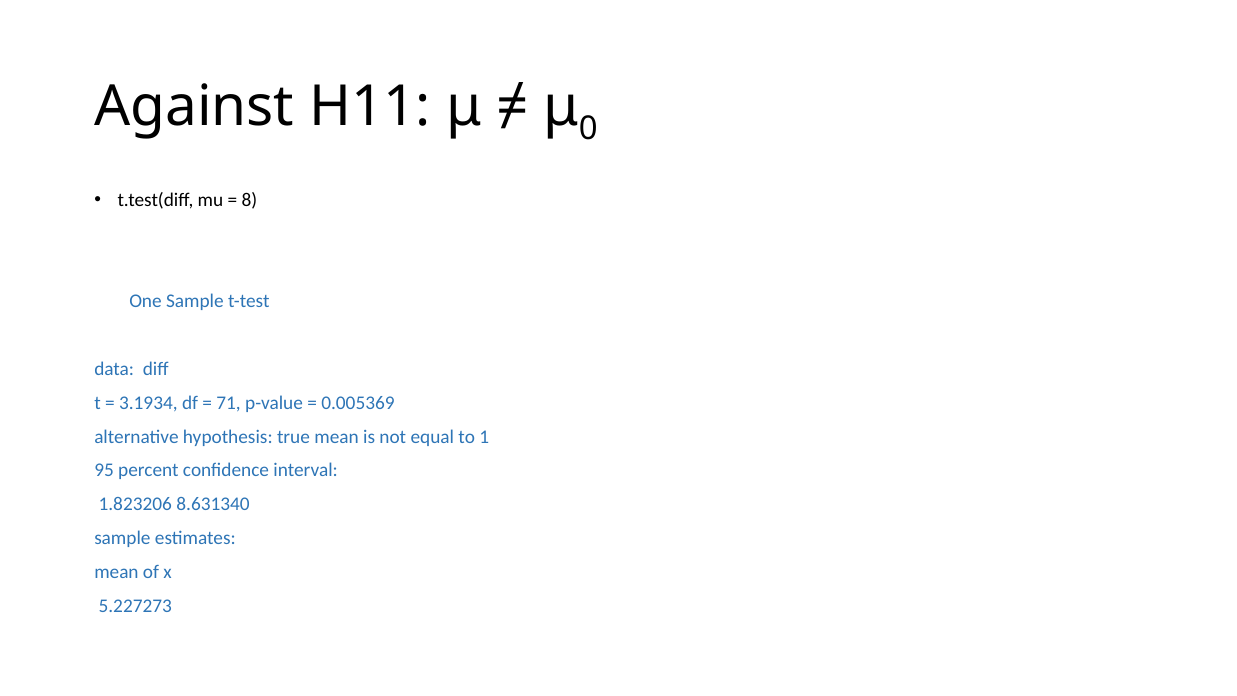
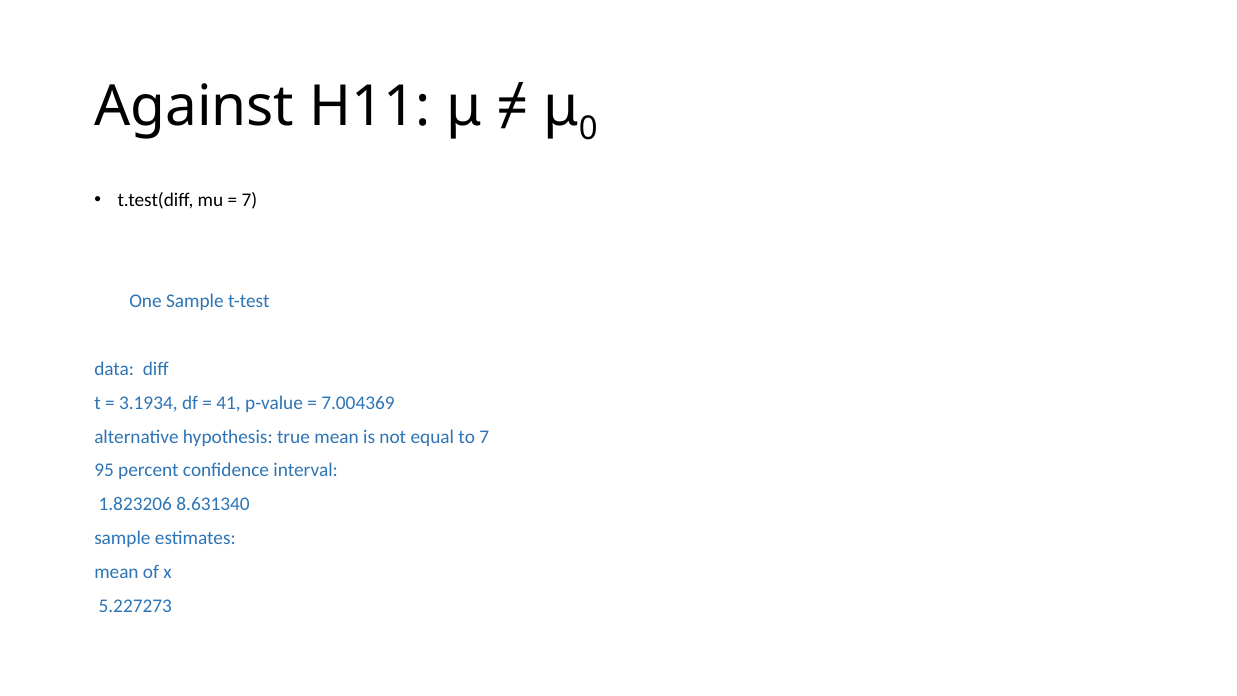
8 at (249, 200): 8 -> 7
71: 71 -> 41
0.005369: 0.005369 -> 7.004369
to 1: 1 -> 7
